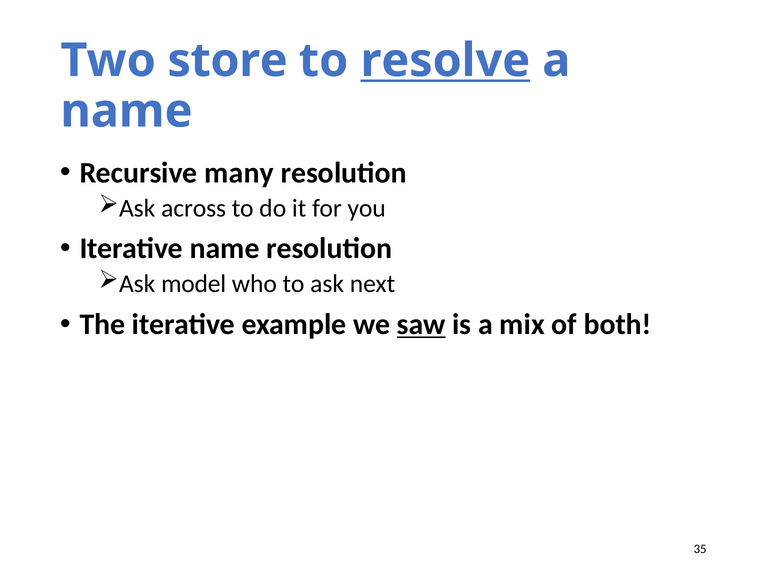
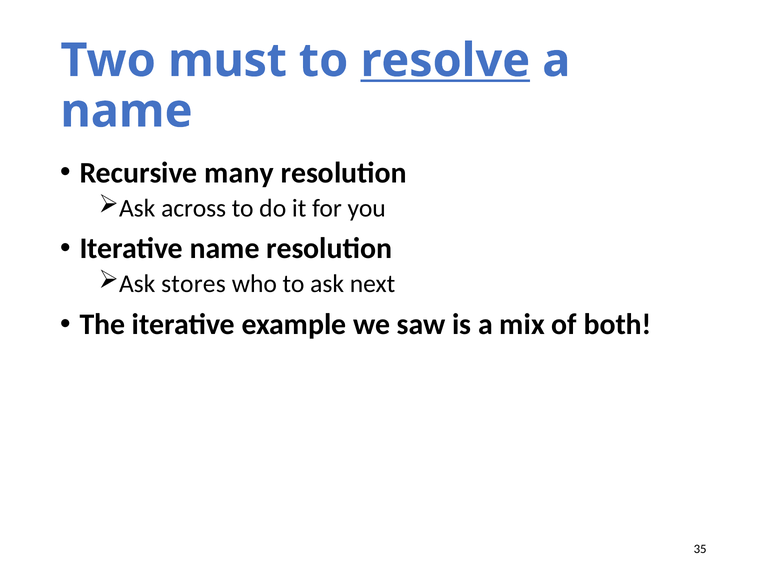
store: store -> must
model: model -> stores
saw underline: present -> none
